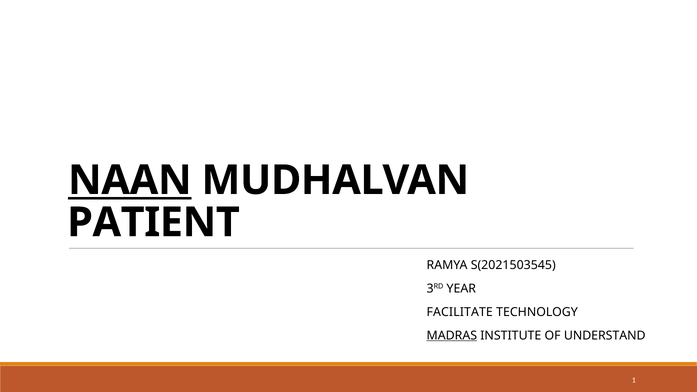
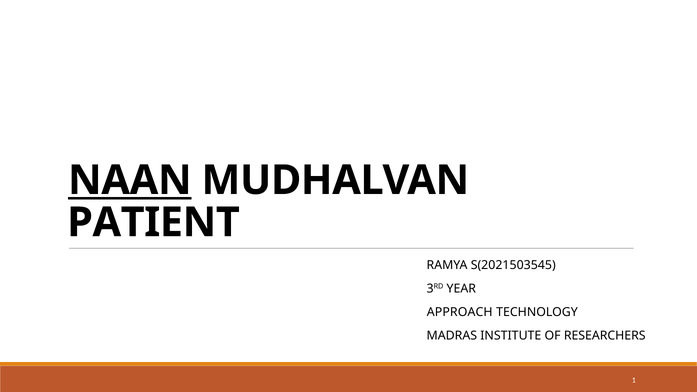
FACILITATE: FACILITATE -> APPROACH
MADRAS underline: present -> none
UNDERSTAND: UNDERSTAND -> RESEARCHERS
